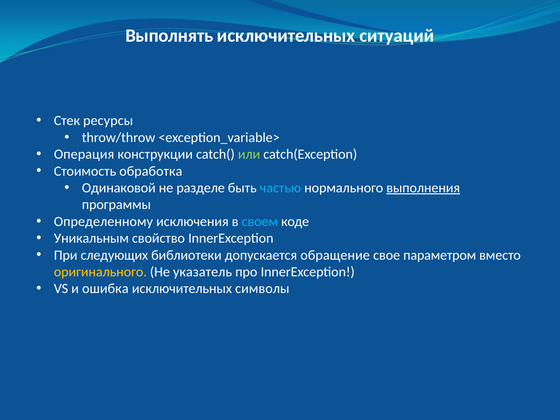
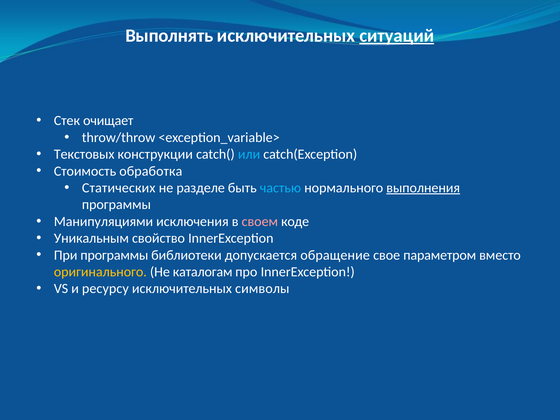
ситуаций underline: none -> present
ресурсы: ресурсы -> очищает
Операция: Операция -> Текстовых
или colour: light green -> light blue
Одинаковой: Одинаковой -> Статических
Опредeленному: Опредeленному -> Манипуляциями
своем colour: light blue -> pink
При следующих: следующих -> программы
указатель: указатель -> каталогам
ошибка: ошибка -> ресурсу
